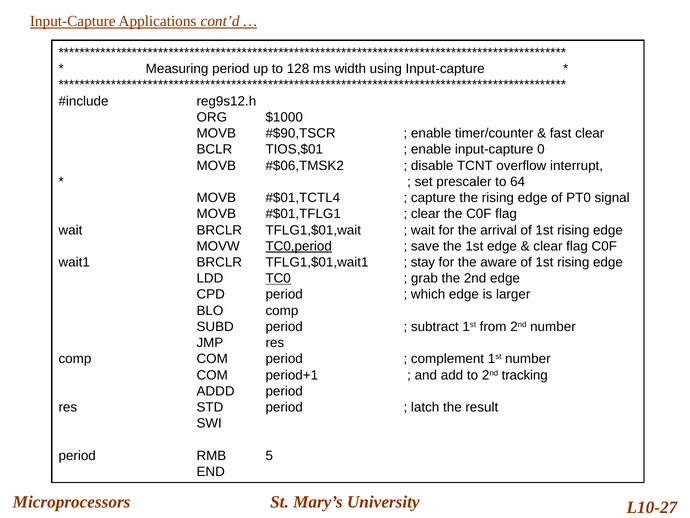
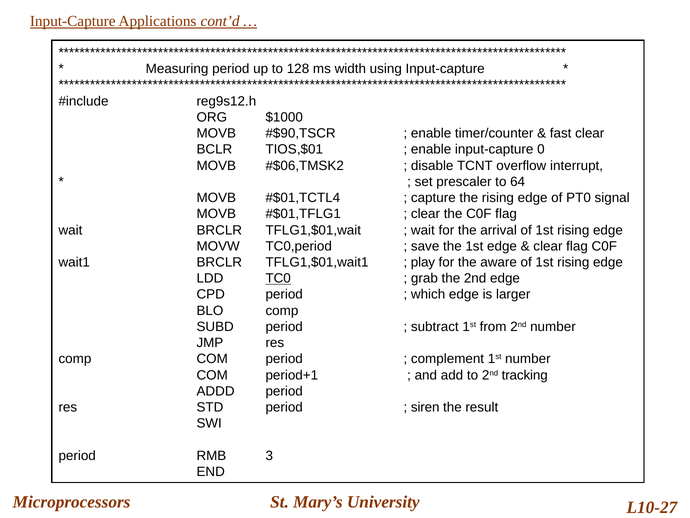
TC0,period underline: present -> none
stay: stay -> play
latch: latch -> siren
5: 5 -> 3
